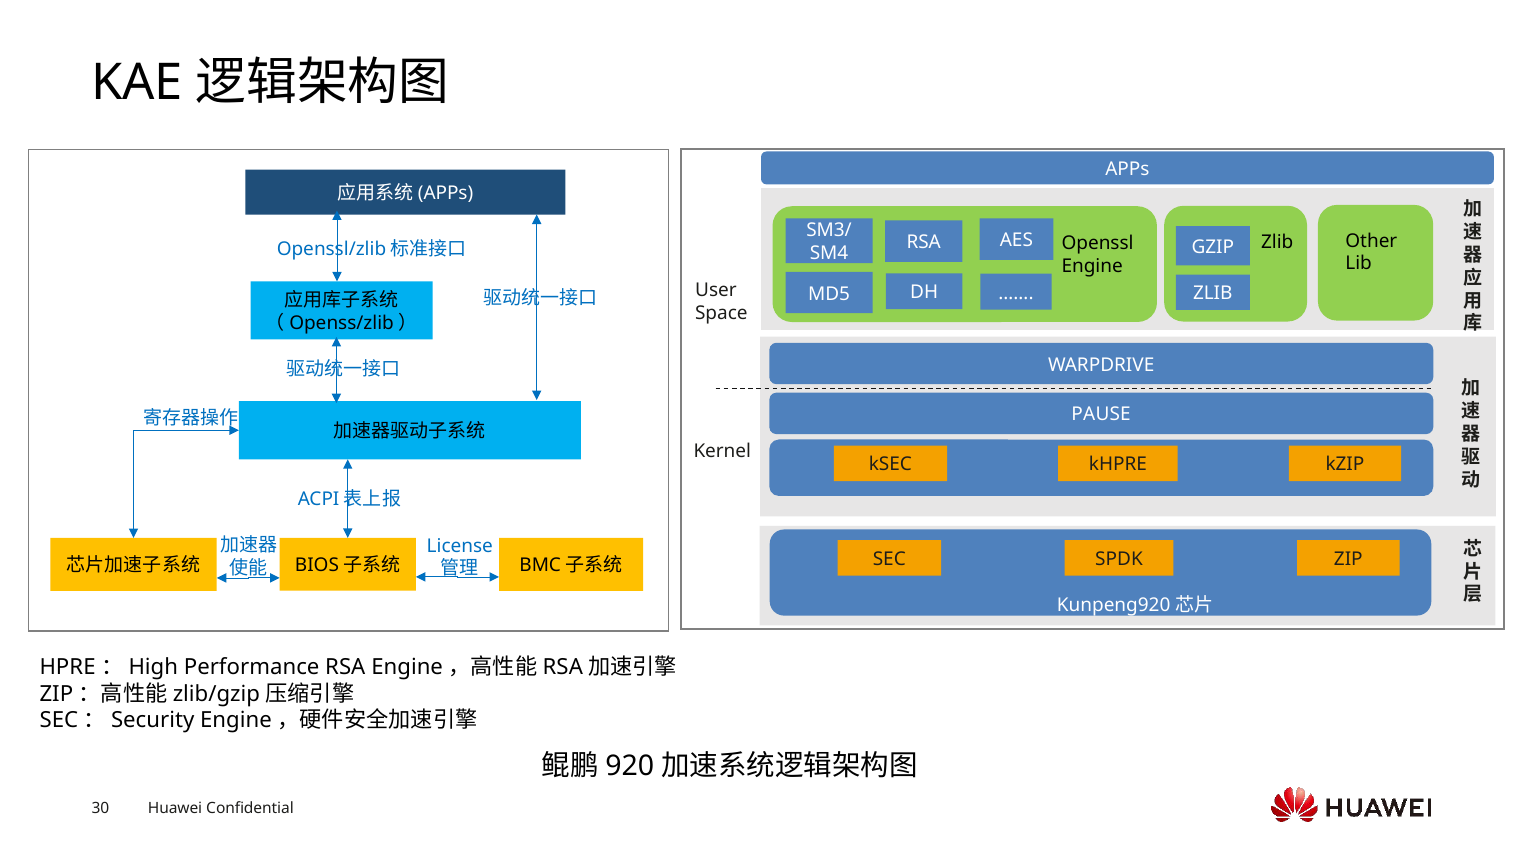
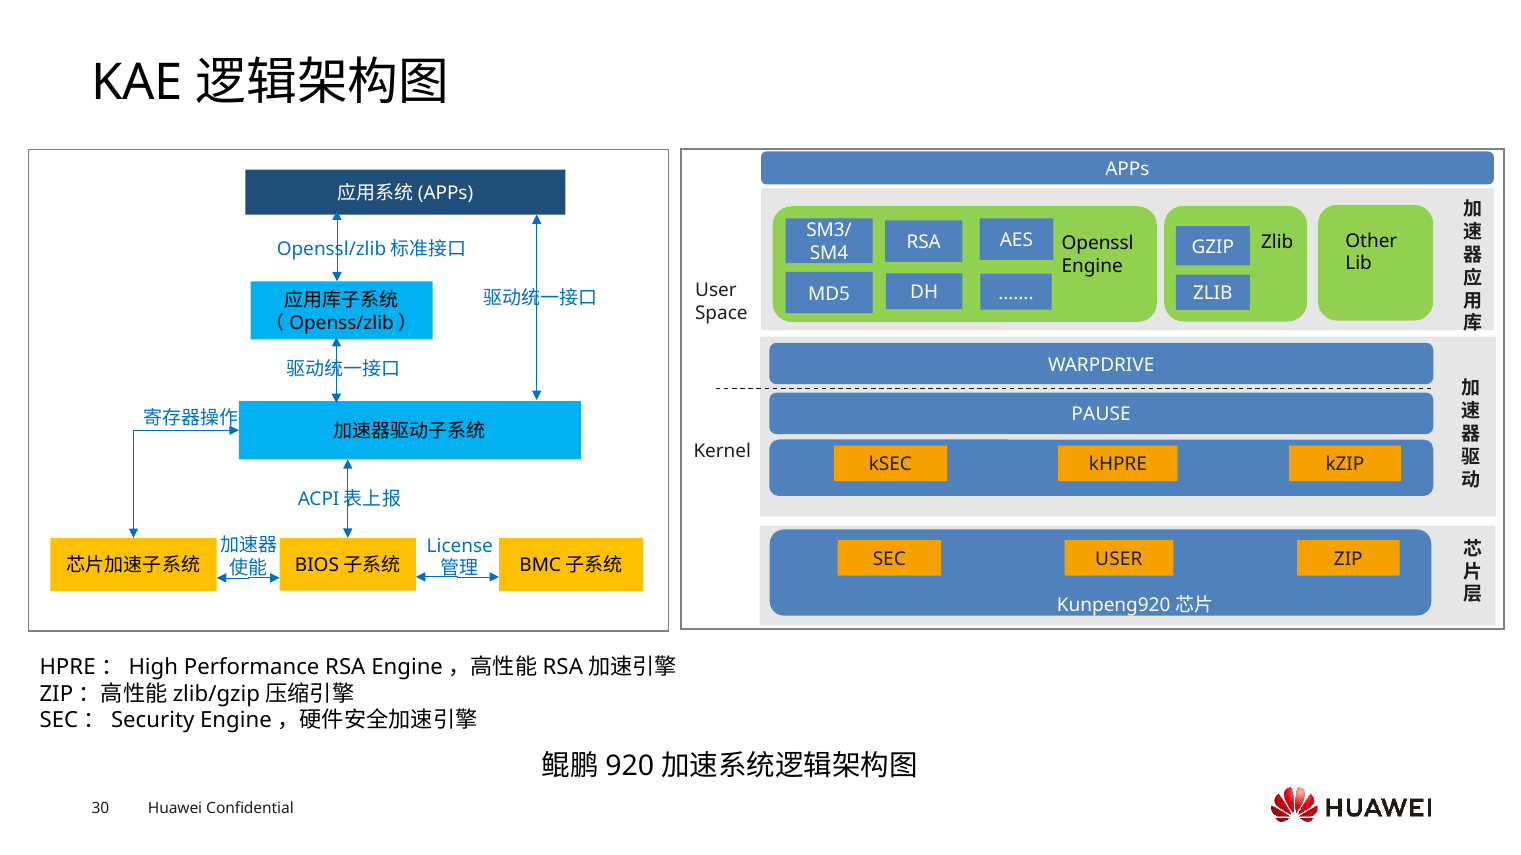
SEC SPDK: SPDK -> USER
